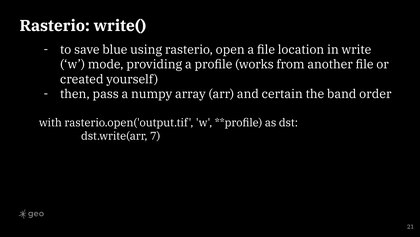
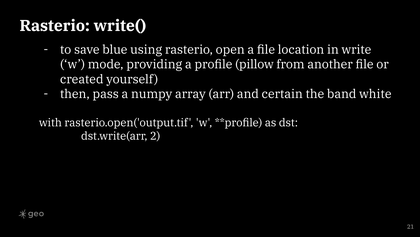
works: works -> pillow
order: order -> white
7: 7 -> 2
